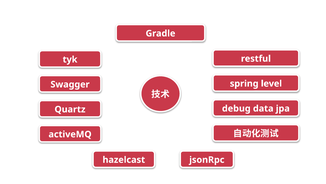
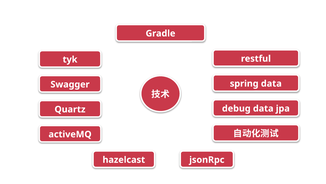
spring level: level -> data
